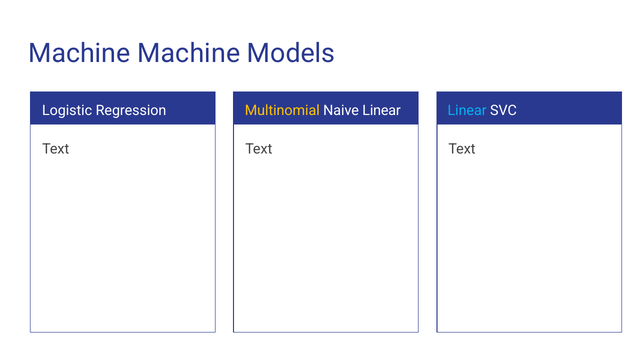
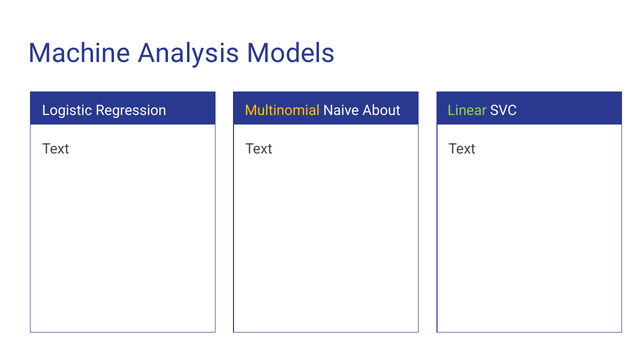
Machine Machine: Machine -> Analysis
Naive Linear: Linear -> About
Linear at (467, 110) colour: light blue -> light green
